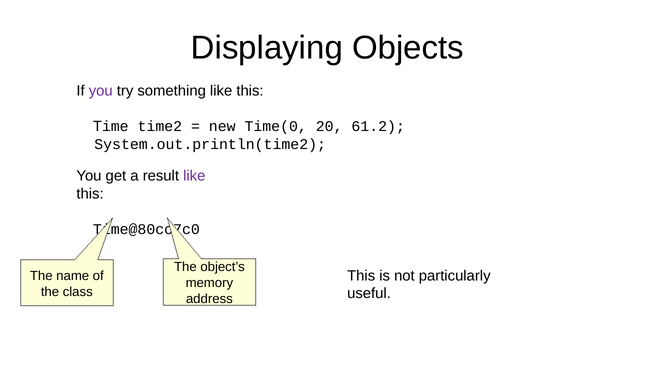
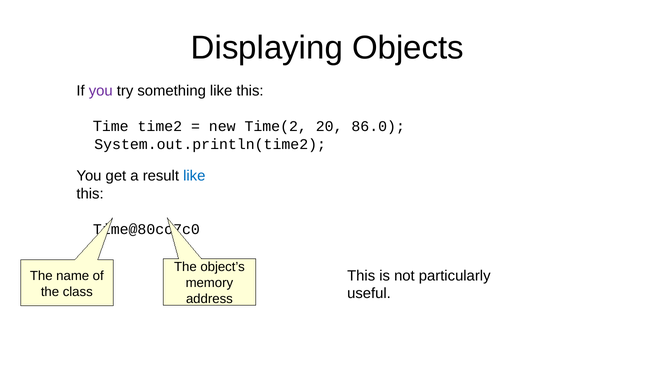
Time(0: Time(0 -> Time(2
61.2: 61.2 -> 86.0
like at (194, 176) colour: purple -> blue
